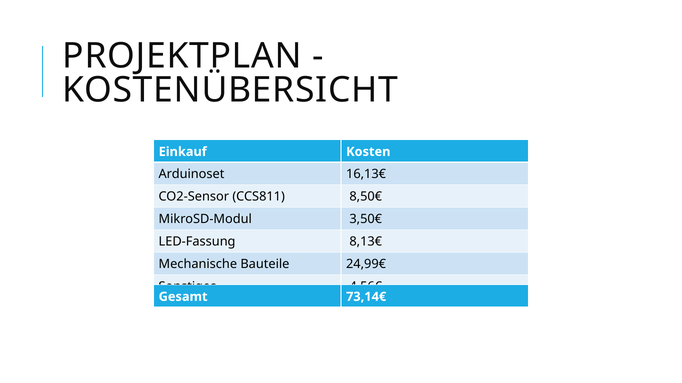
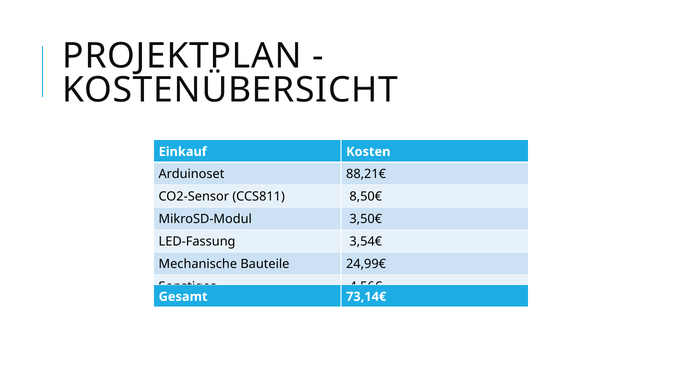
16,13€: 16,13€ -> 88,21€
8,13€: 8,13€ -> 3,54€
